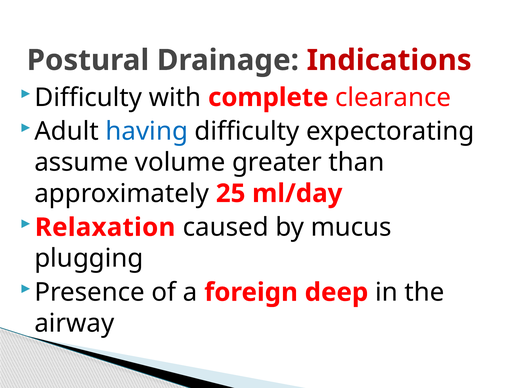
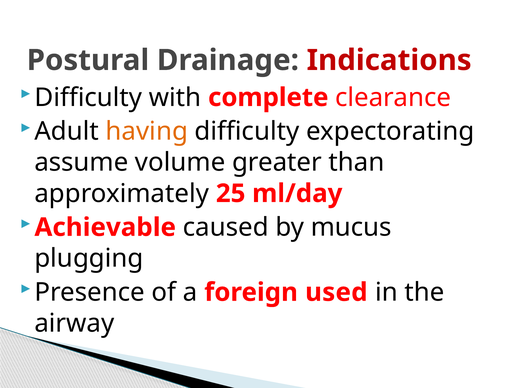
having colour: blue -> orange
Relaxation: Relaxation -> Achievable
deep: deep -> used
